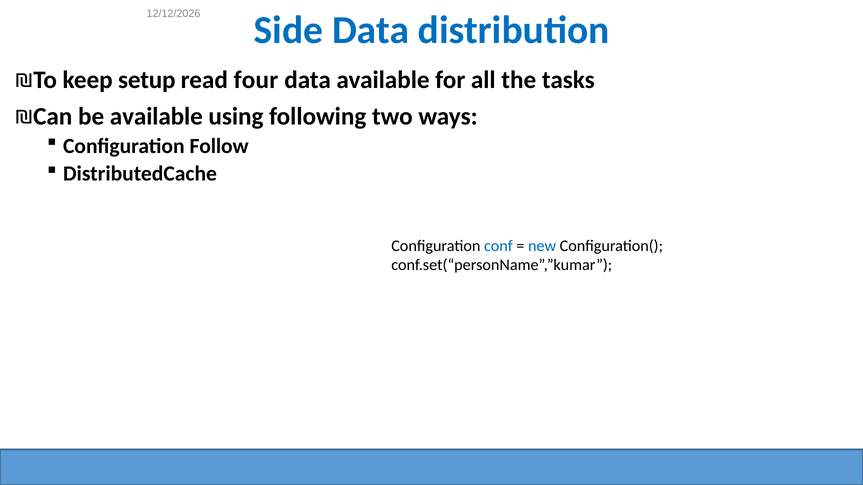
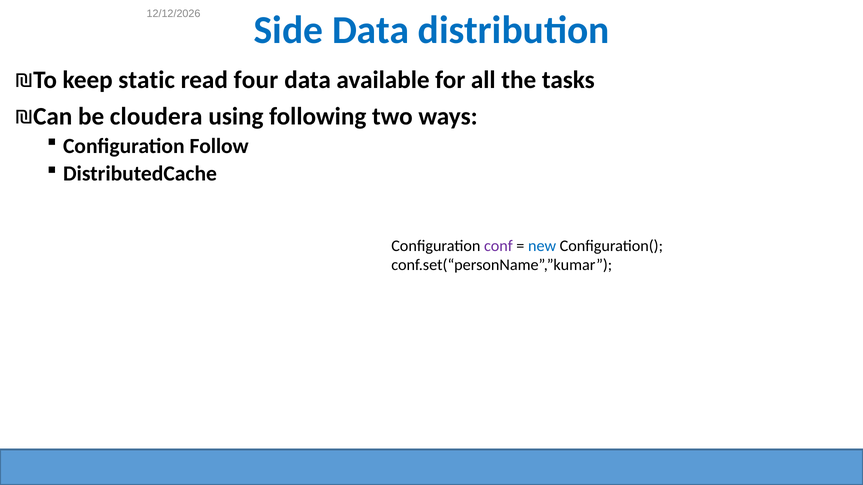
setup: setup -> static
be available: available -> cloudera
conf colour: blue -> purple
